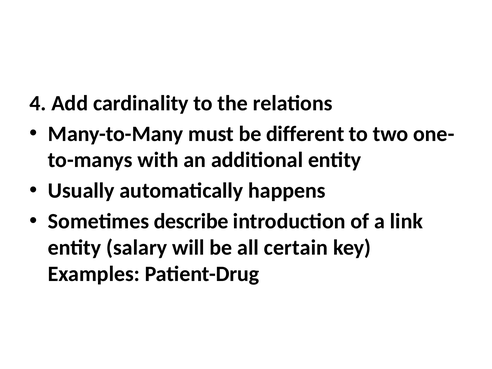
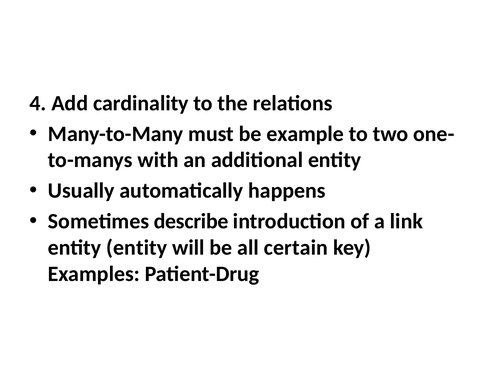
different: different -> example
entity salary: salary -> entity
